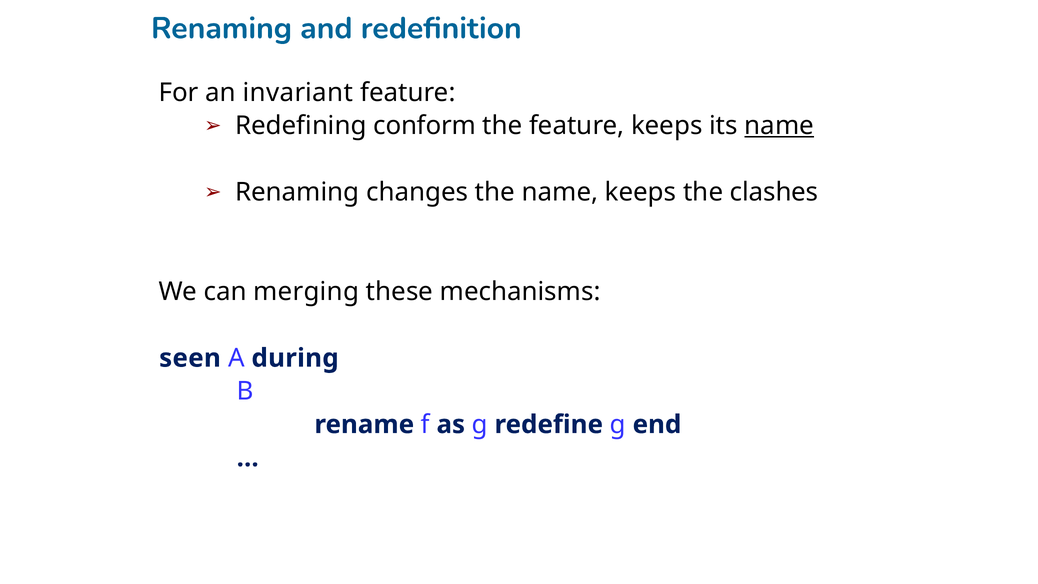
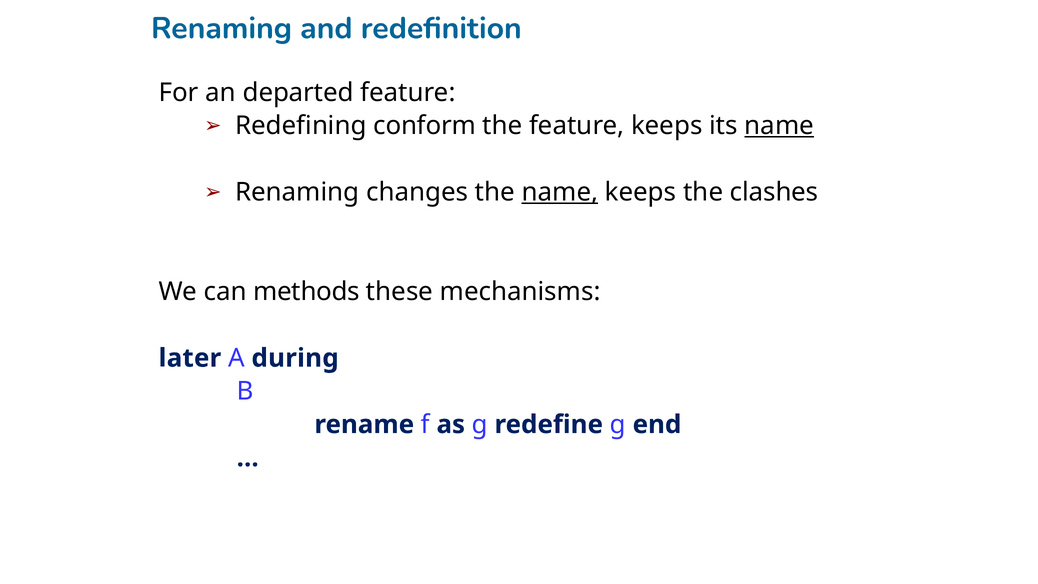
invariant: invariant -> departed
name at (560, 192) underline: none -> present
merging: merging -> methods
seen: seen -> later
